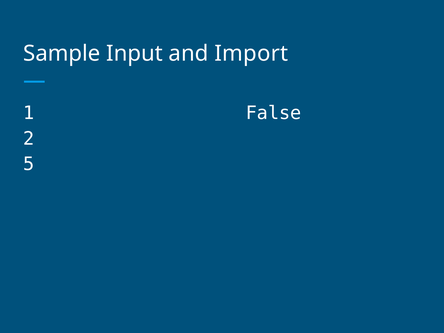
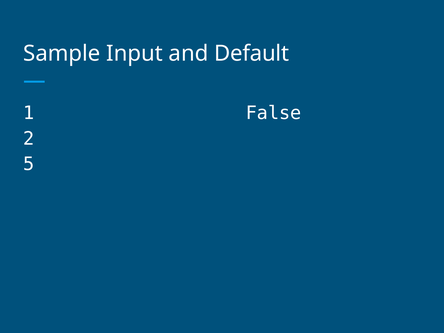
Import: Import -> Default
